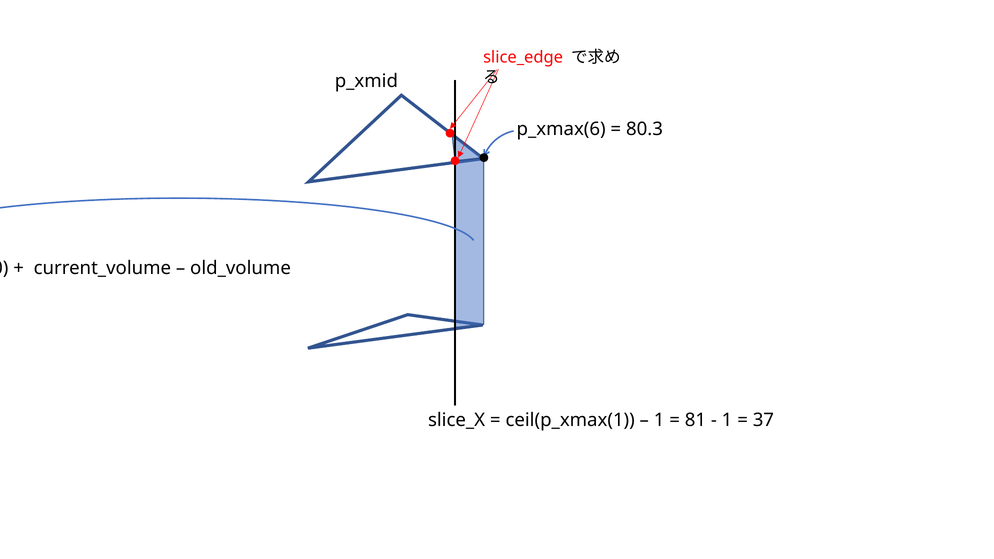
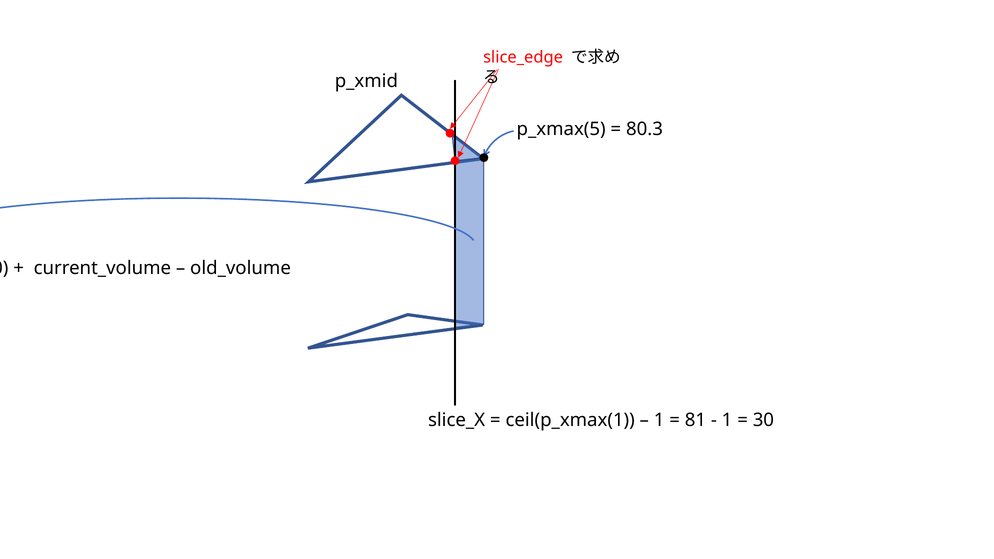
p_xmax(6: p_xmax(6 -> p_xmax(5
37: 37 -> 30
